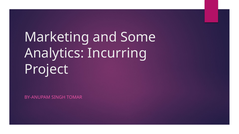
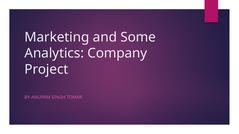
Incurring: Incurring -> Company
